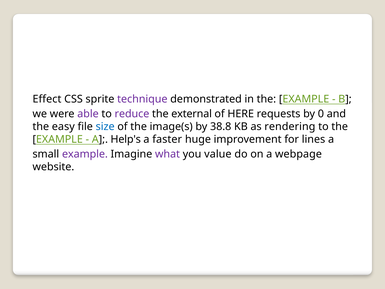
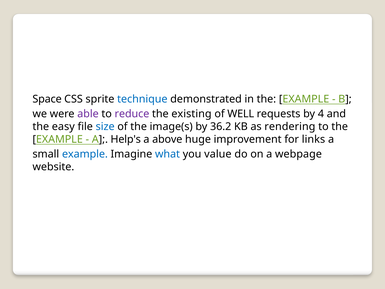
Effect: Effect -> Space
technique colour: purple -> blue
external: external -> existing
HERE: HERE -> WELL
0: 0 -> 4
38.8: 38.8 -> 36.2
faster: faster -> above
lines: lines -> links
example at (85, 154) colour: purple -> blue
what colour: purple -> blue
